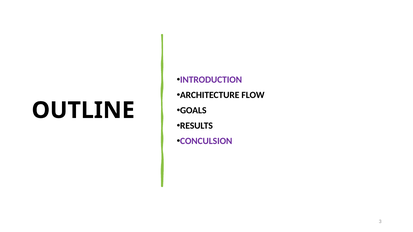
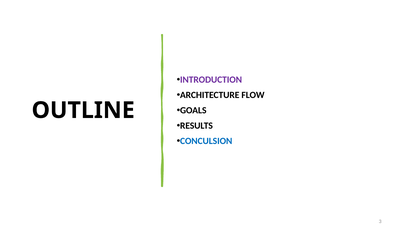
CONCULSION colour: purple -> blue
